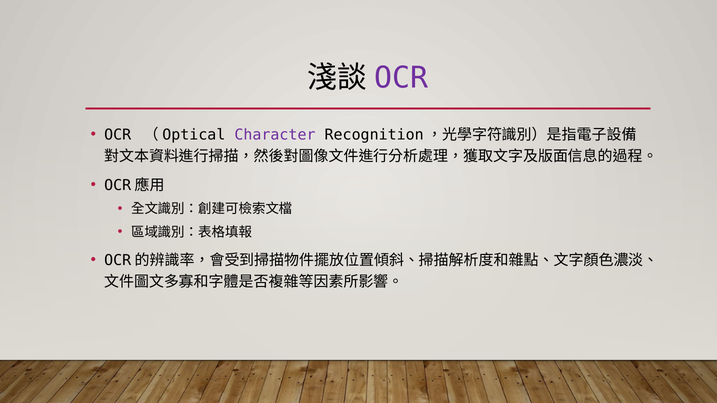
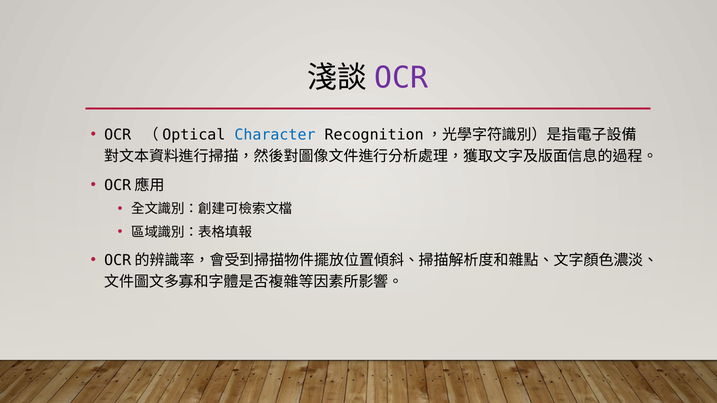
Character colour: purple -> blue
